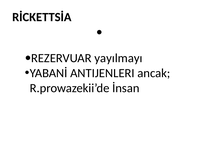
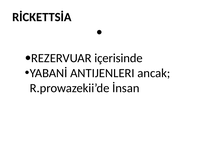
yayılmayı: yayılmayı -> içerisinde
